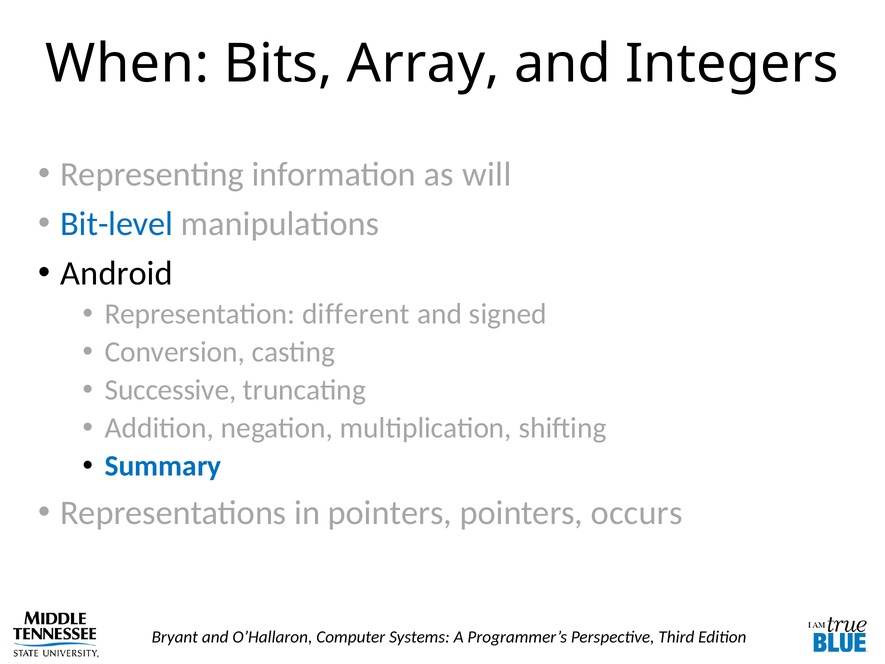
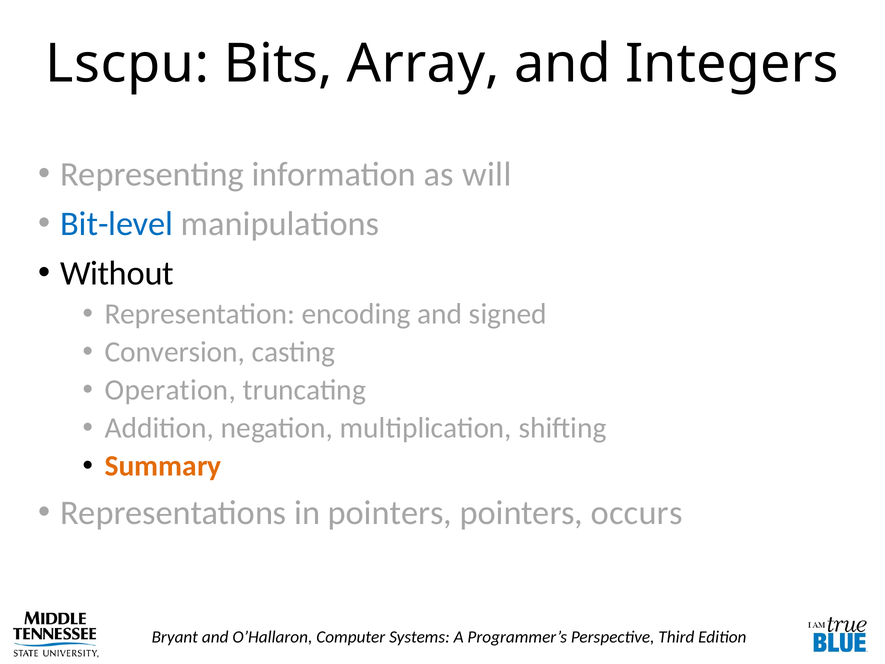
When: When -> Lscpu
Android: Android -> Without
different: different -> encoding
Successive: Successive -> Operation
Summary colour: blue -> orange
